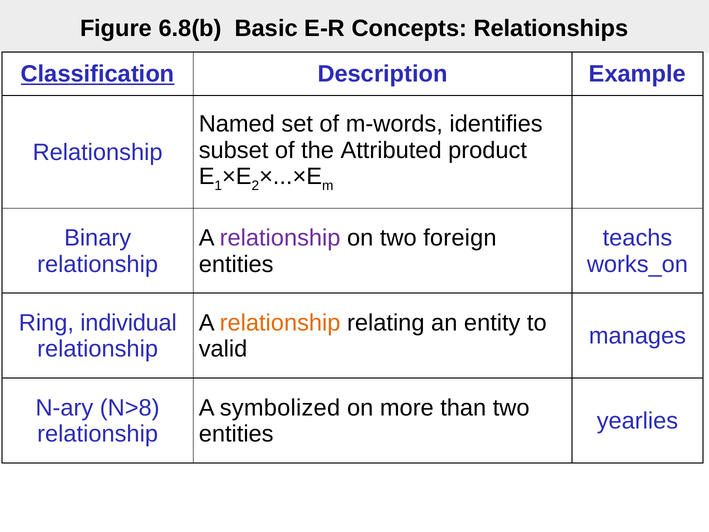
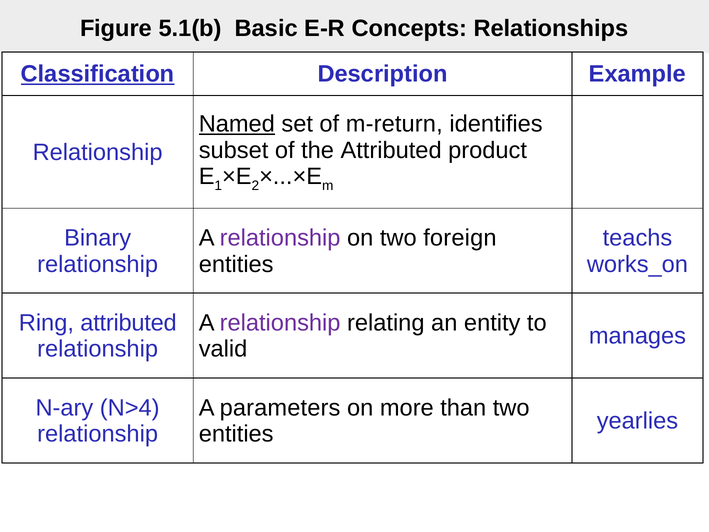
6.8(b: 6.8(b -> 5.1(b
Named underline: none -> present
m-words: m-words -> m-return
Ring individual: individual -> attributed
relationship at (280, 323) colour: orange -> purple
N>8: N>8 -> N>4
symbolized: symbolized -> parameters
